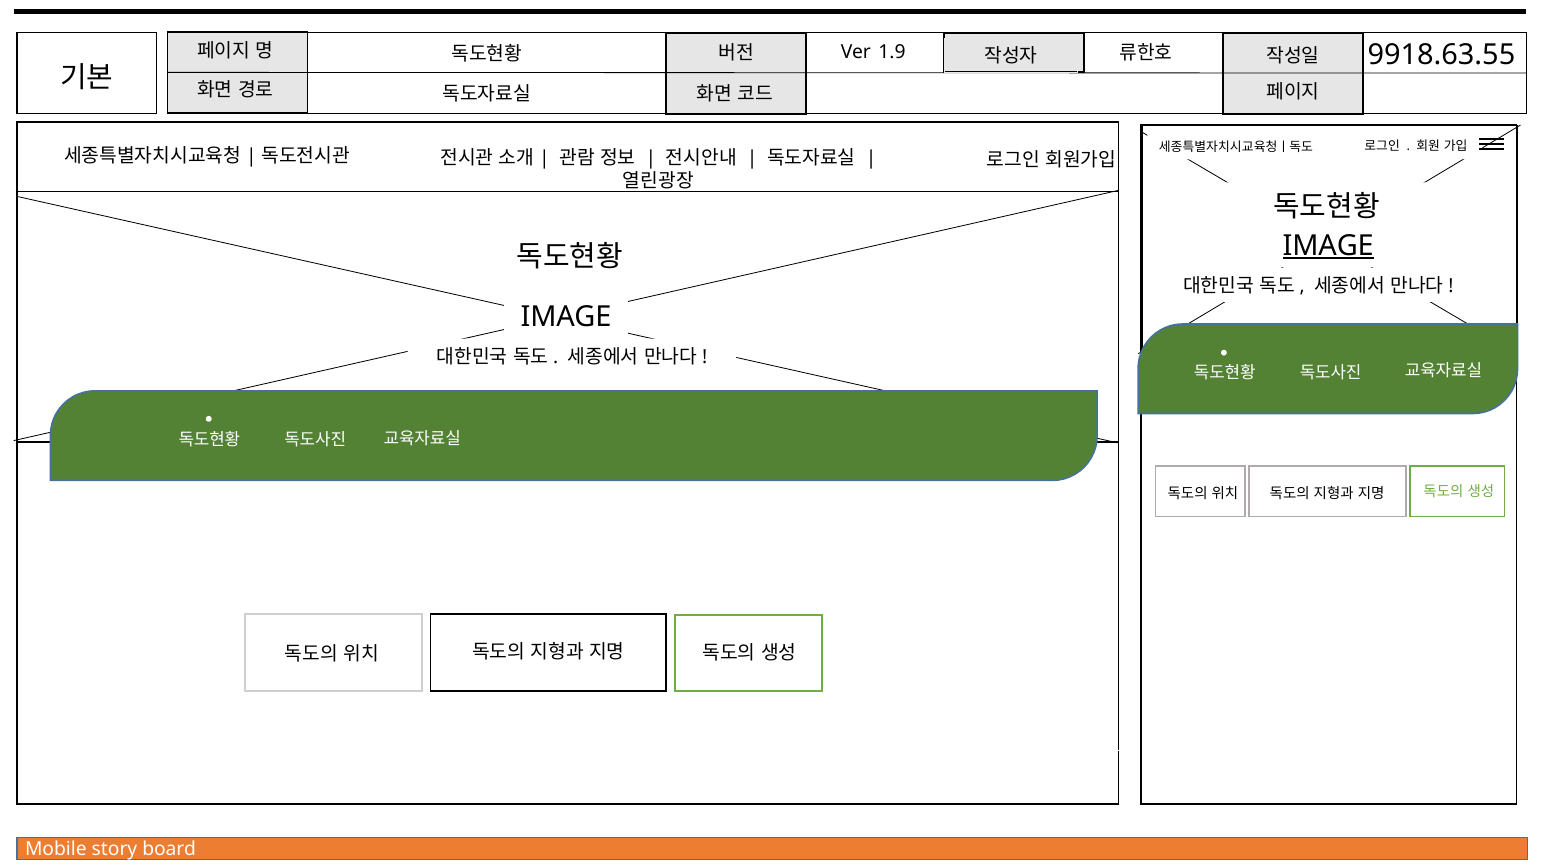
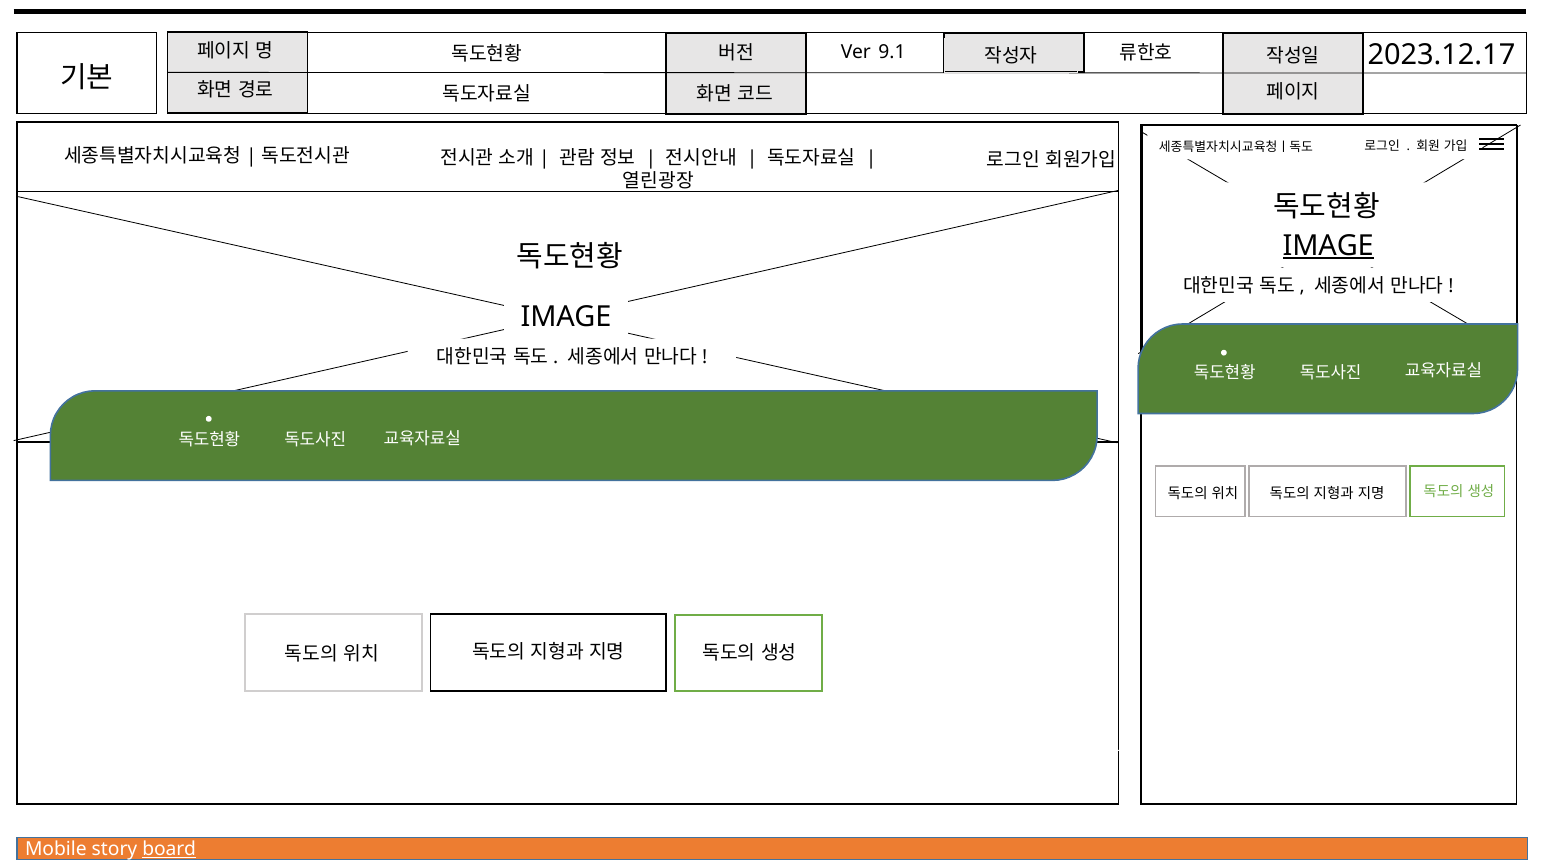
9918.63.55: 9918.63.55 -> 2023.12.17
1.9: 1.9 -> 9.1
board underline: none -> present
